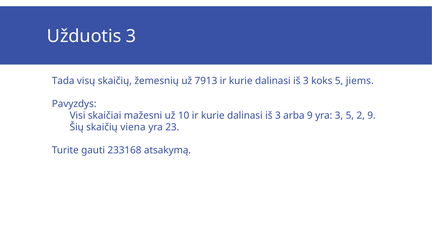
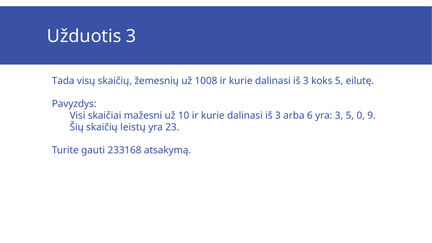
7913: 7913 -> 1008
jiems: jiems -> eilutę
arba 9: 9 -> 6
2: 2 -> 0
viena: viena -> leistų
